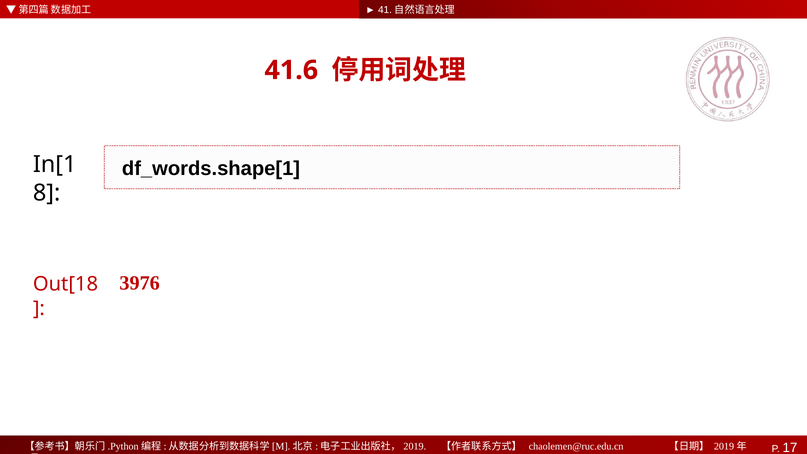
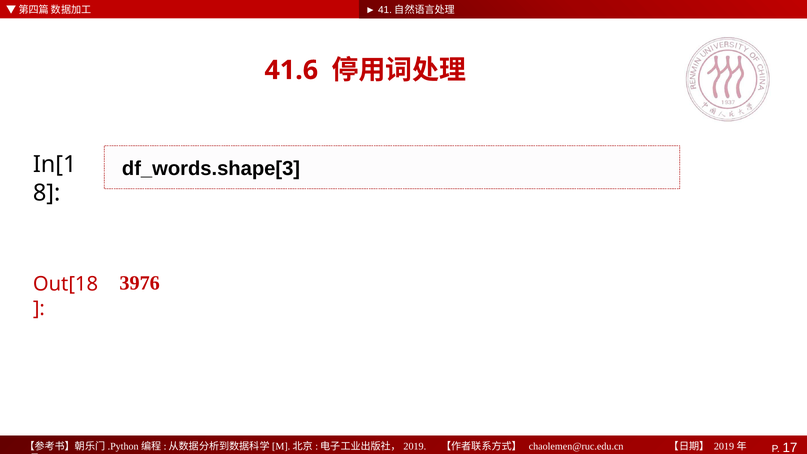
df_words.shape[1: df_words.shape[1 -> df_words.shape[3
